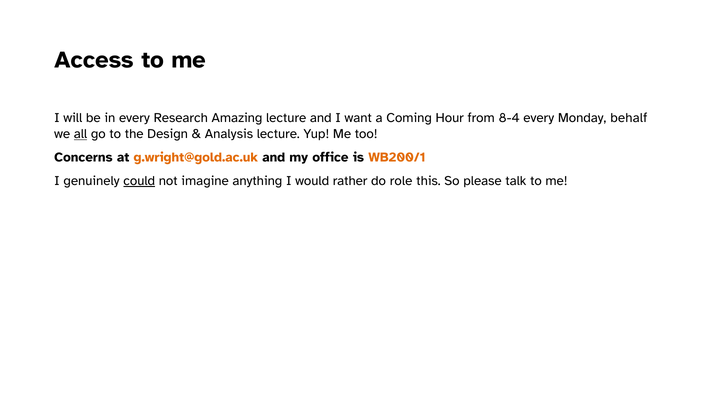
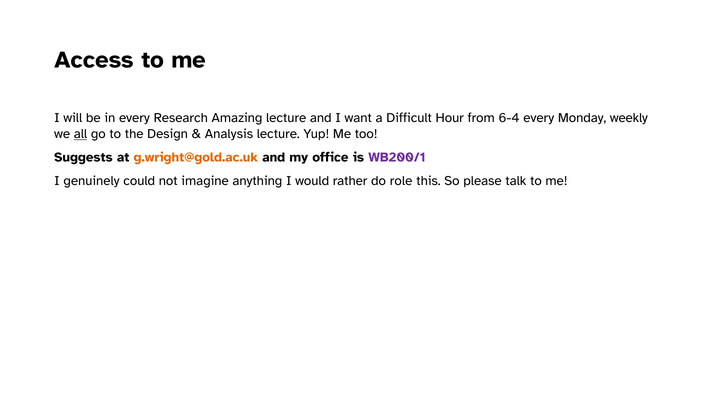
Coming: Coming -> Difficult
8-4: 8-4 -> 6-4
behalf: behalf -> weekly
Concerns: Concerns -> Suggests
WB200/1 colour: orange -> purple
could underline: present -> none
